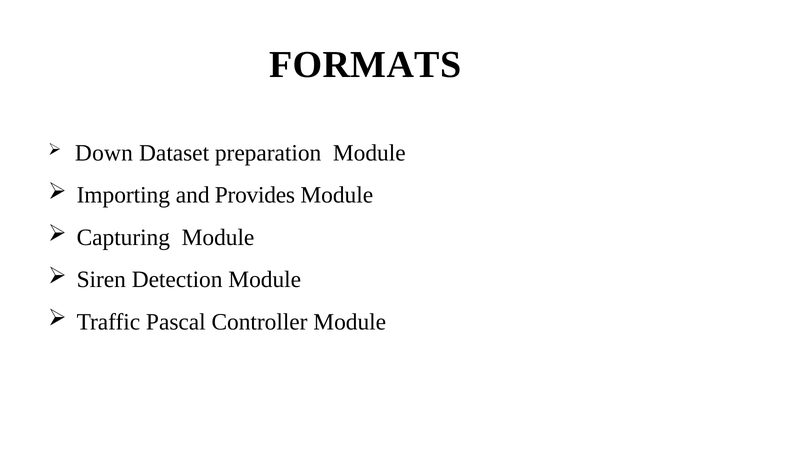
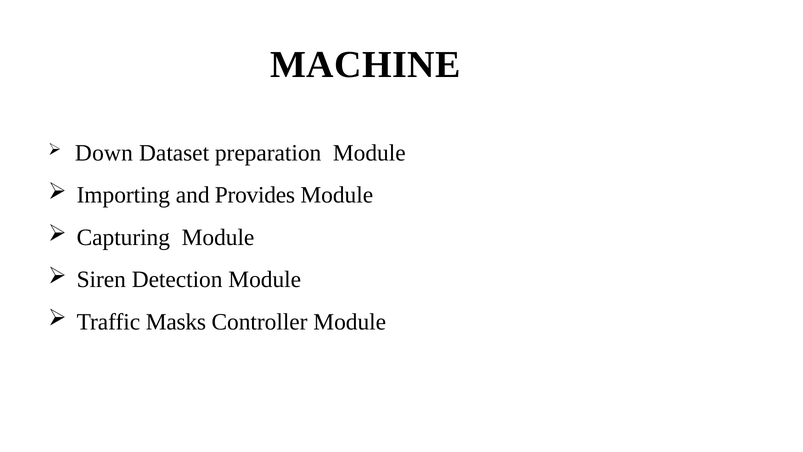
FORMATS: FORMATS -> MACHINE
Pascal: Pascal -> Masks
